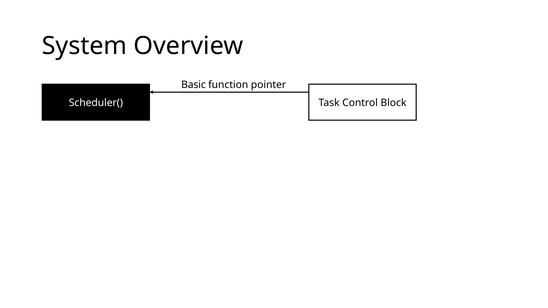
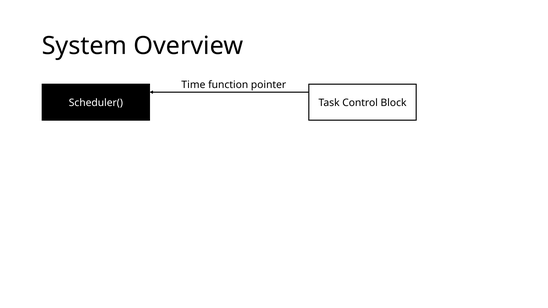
Basic: Basic -> Time
